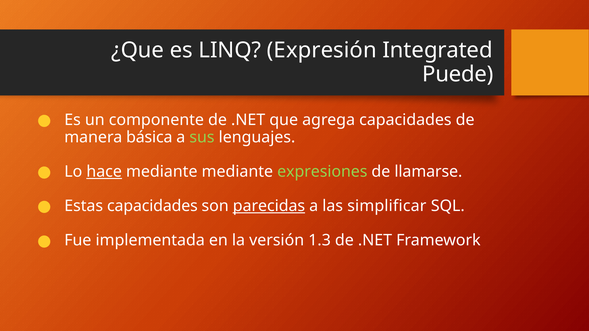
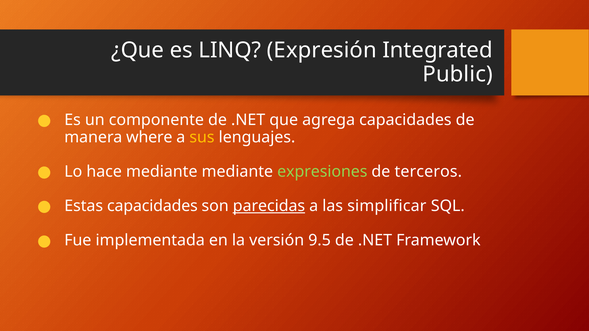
Puede: Puede -> Public
básica: básica -> where
sus colour: light green -> yellow
hace underline: present -> none
llamarse: llamarse -> terceros
1.3: 1.3 -> 9.5
